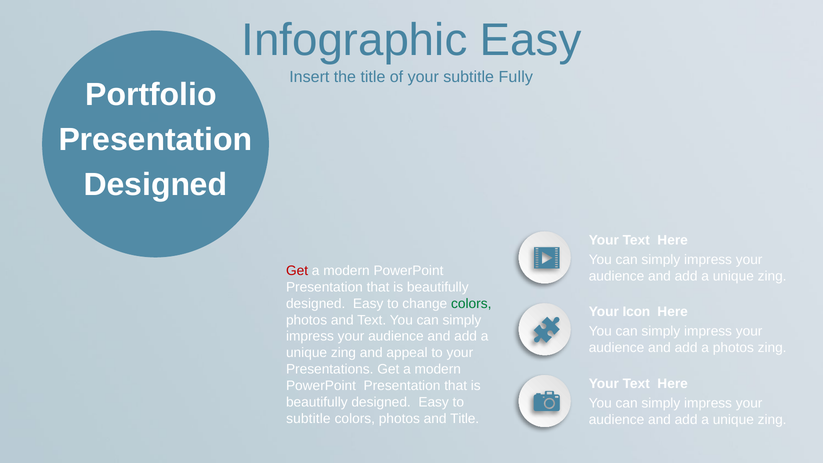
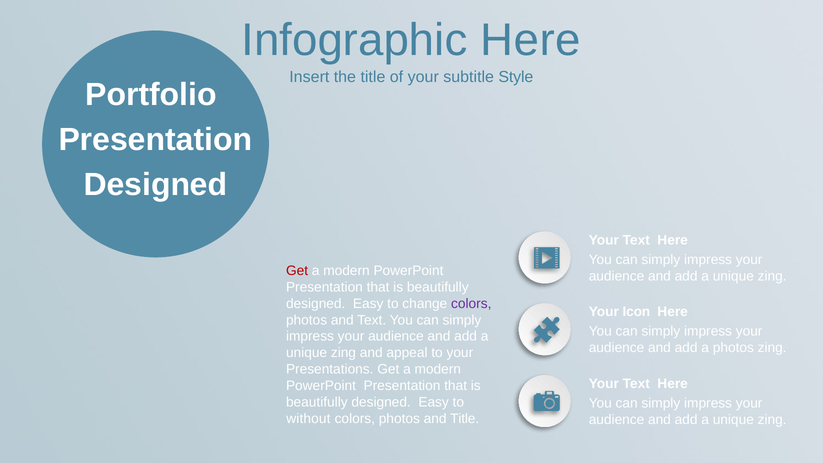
Infographic Easy: Easy -> Here
Fully: Fully -> Style
colors at (471, 304) colour: green -> purple
subtitle at (308, 419): subtitle -> without
